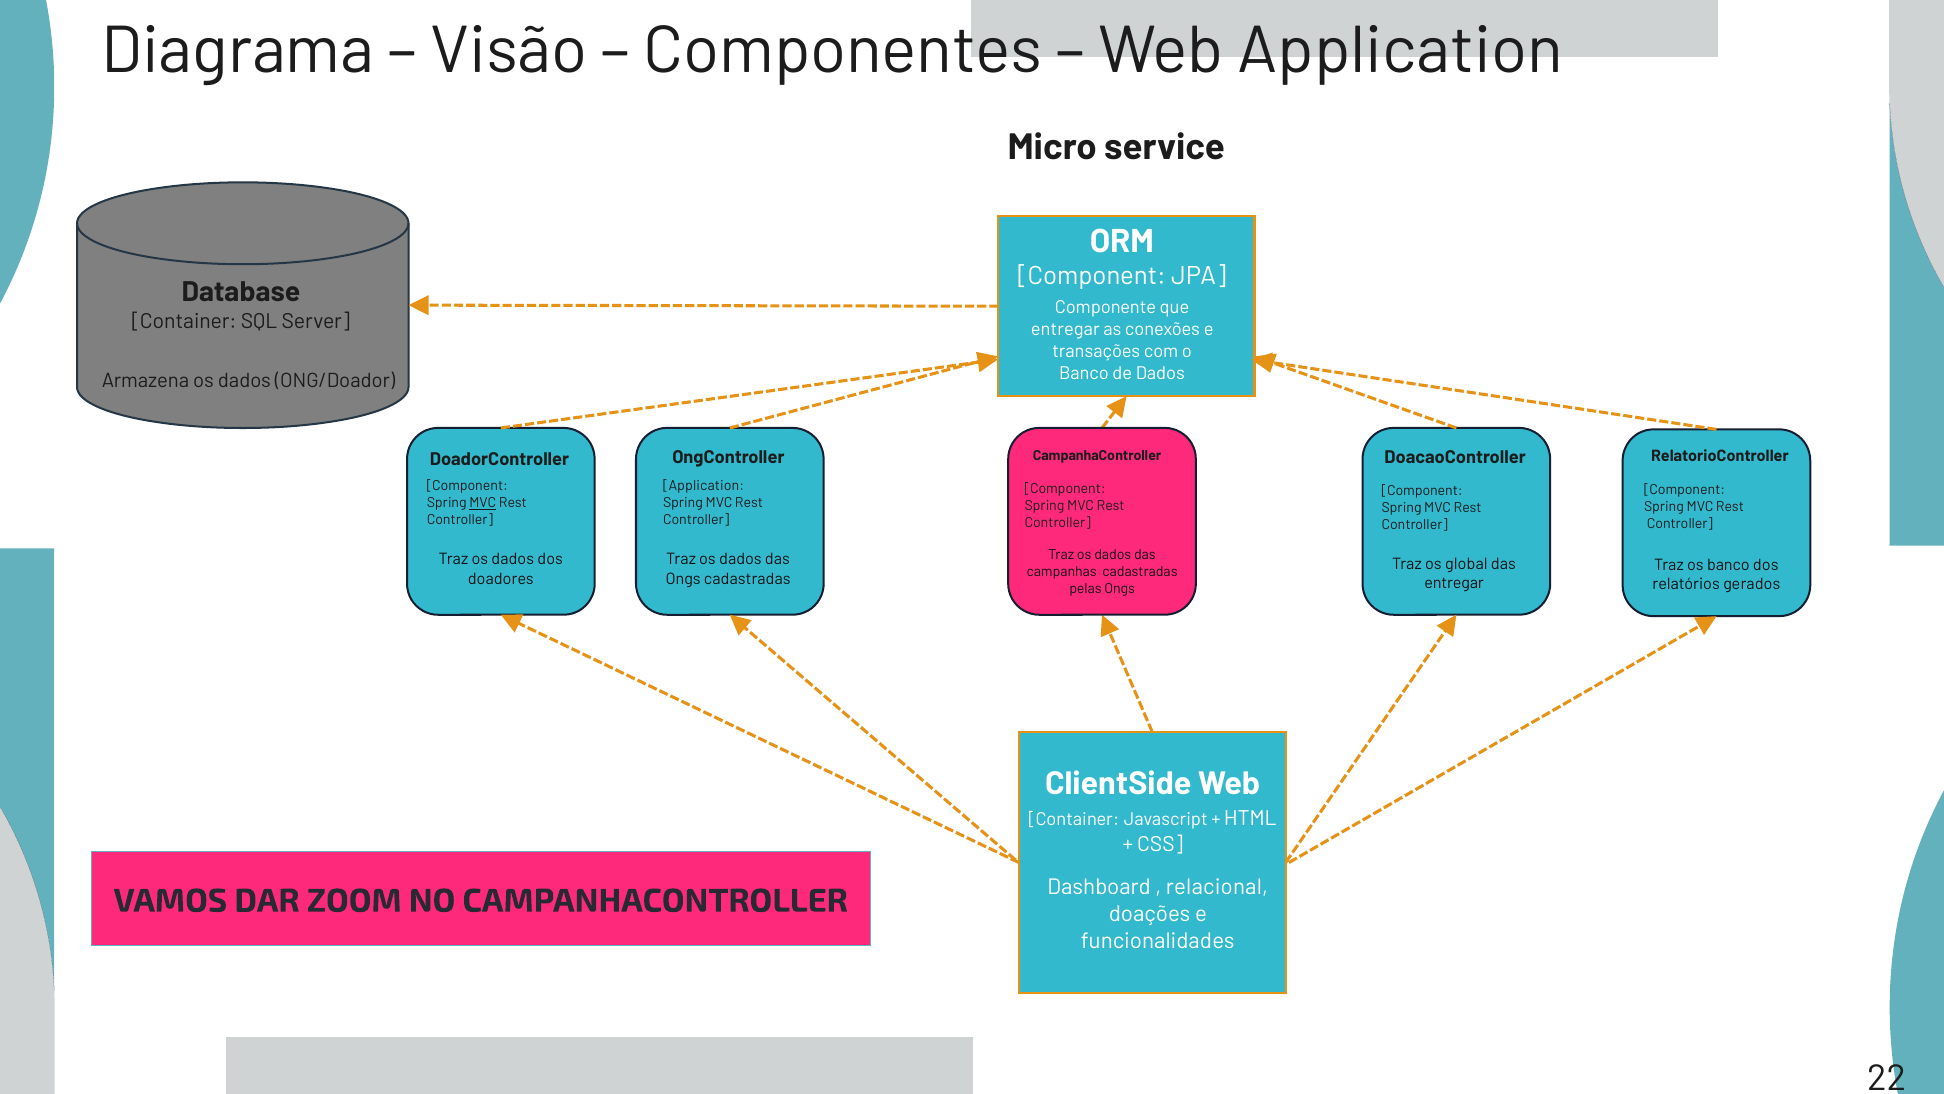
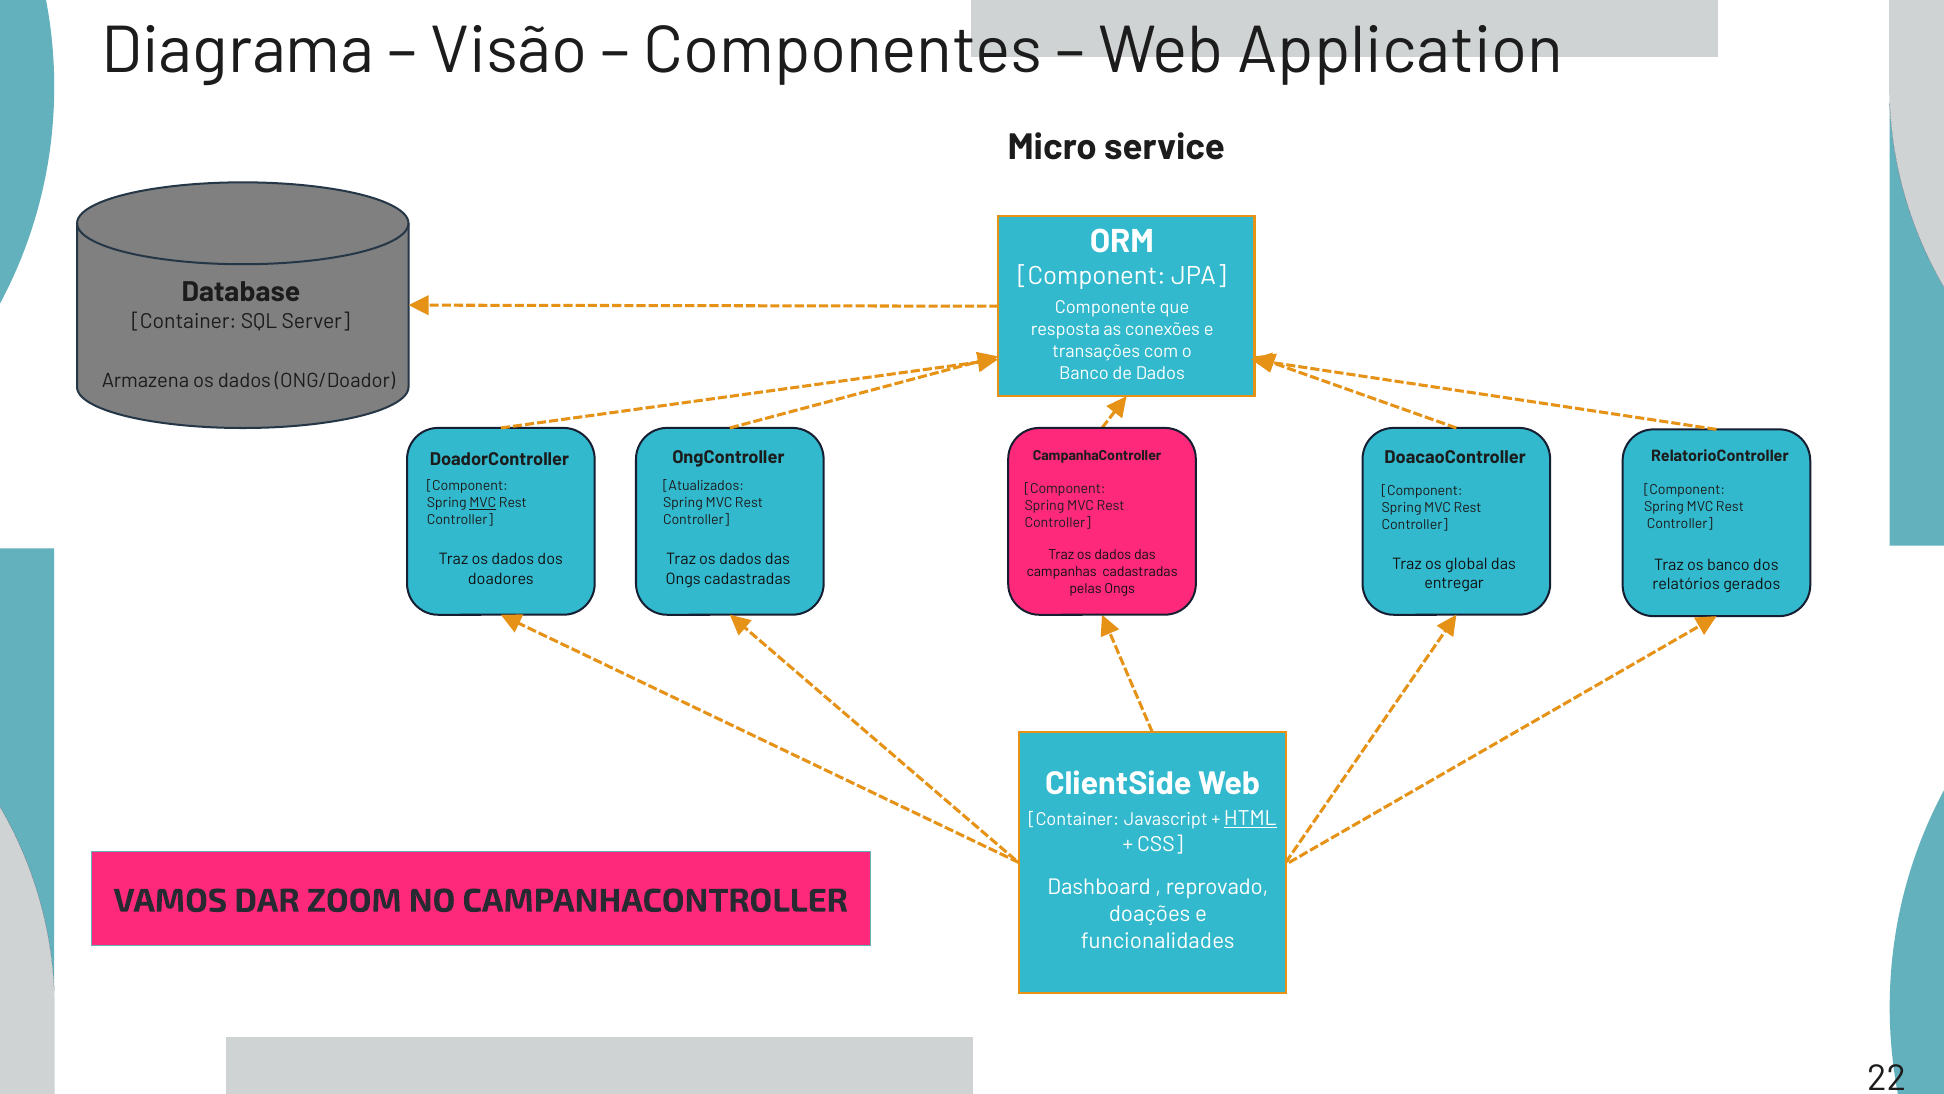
entregar at (1065, 329): entregar -> resposta
Application at (704, 486): Application -> Atualizados
HTML underline: none -> present
relacional: relacional -> reprovado
